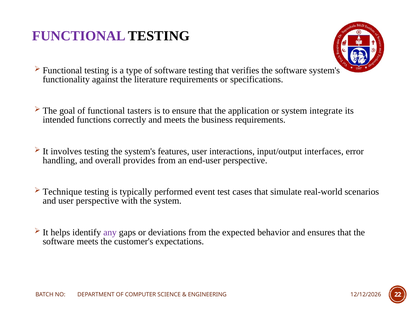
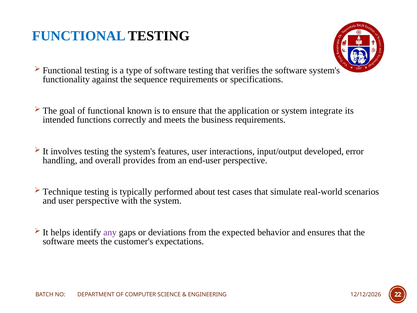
FUNCTIONAL at (79, 36) colour: purple -> blue
literature: literature -> sequence
tasters: tasters -> known
interfaces: interfaces -> developed
event: event -> about
